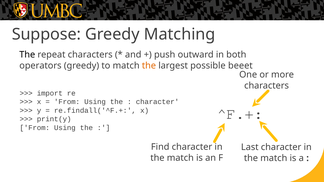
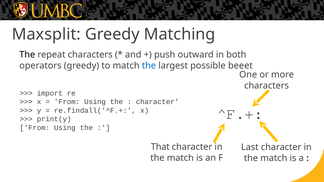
Suppose: Suppose -> Maxsplit
the at (149, 66) colour: orange -> blue
Find: Find -> That
